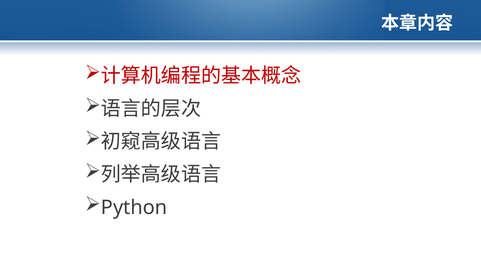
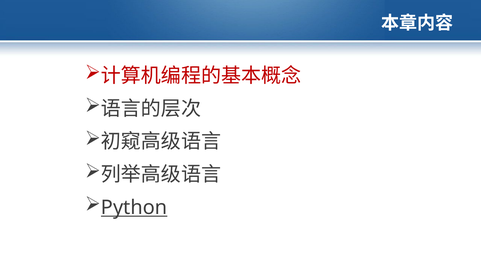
Python underline: none -> present
